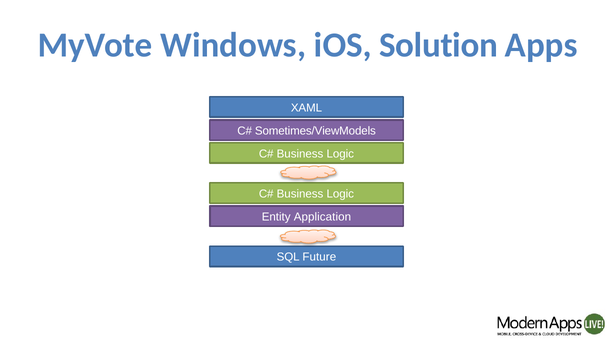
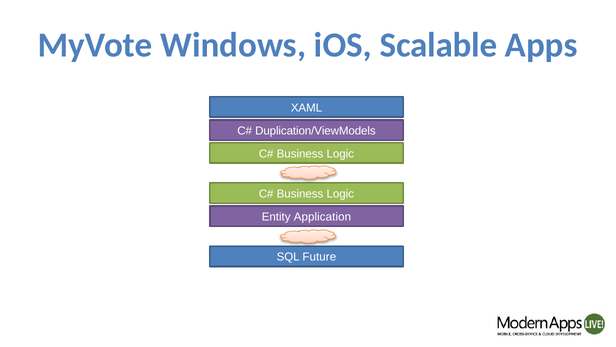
Solution: Solution -> Scalable
Sometimes/ViewModels: Sometimes/ViewModels -> Duplication/ViewModels
